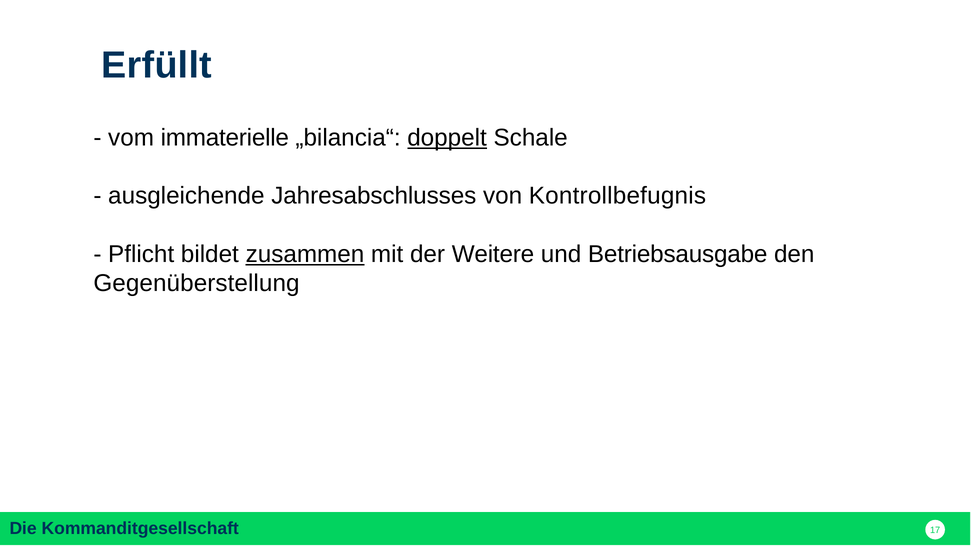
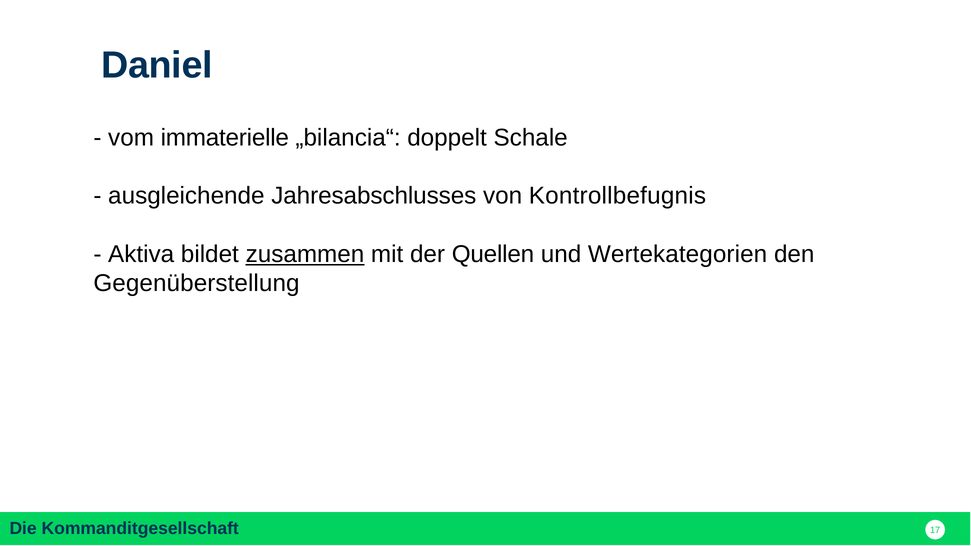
Erfüllt: Erfüllt -> Daniel
doppelt underline: present -> none
Pflicht: Pflicht -> Aktiva
Weitere: Weitere -> Quellen
Betriebsausgabe: Betriebsausgabe -> Wertekategorien
